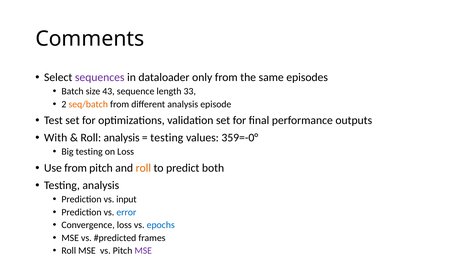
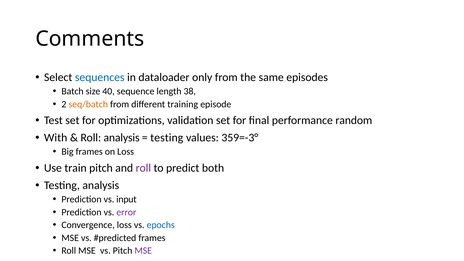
sequences colour: purple -> blue
43: 43 -> 40
33: 33 -> 38
different analysis: analysis -> training
outputs: outputs -> random
359=-0°: 359=-0° -> 359=-3°
Big testing: testing -> frames
Use from: from -> train
roll at (143, 168) colour: orange -> purple
error colour: blue -> purple
